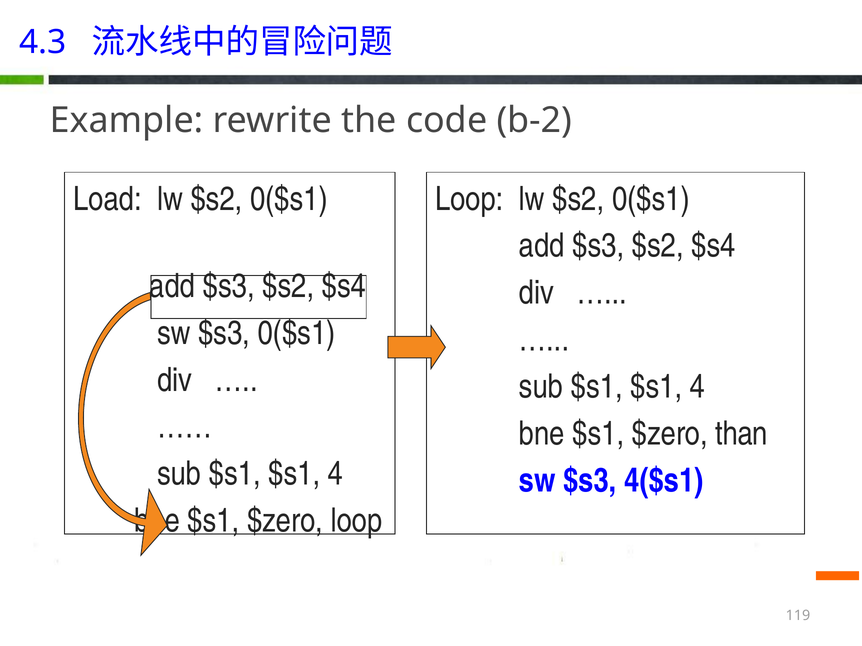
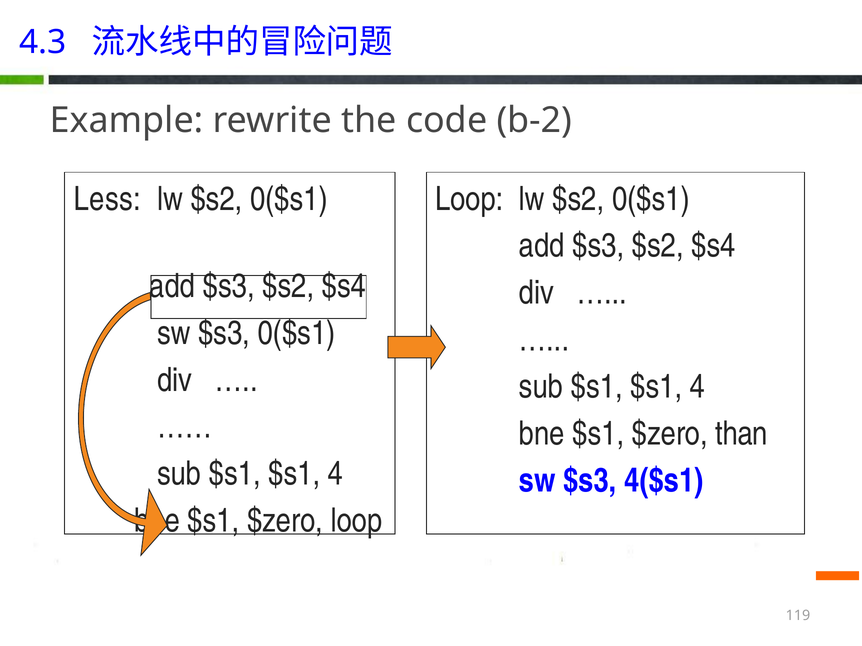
Load: Load -> Less
